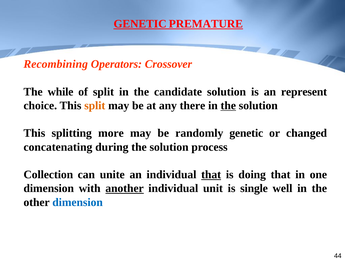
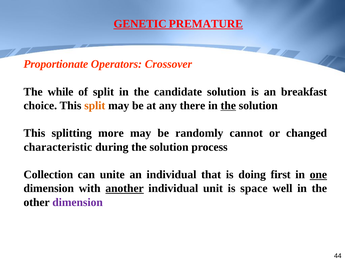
Recombining: Recombining -> Proportionate
represent: represent -> breakfast
randomly genetic: genetic -> cannot
concatenating: concatenating -> characteristic
that at (211, 174) underline: present -> none
doing that: that -> first
one underline: none -> present
single: single -> space
dimension at (78, 202) colour: blue -> purple
